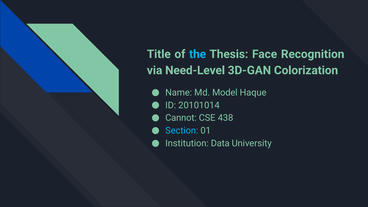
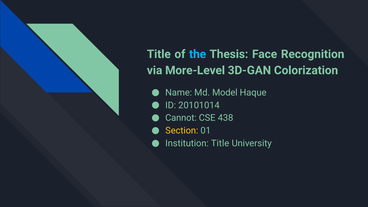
Need-Level: Need-Level -> More-Level
Section colour: light blue -> yellow
Institution Data: Data -> Title
